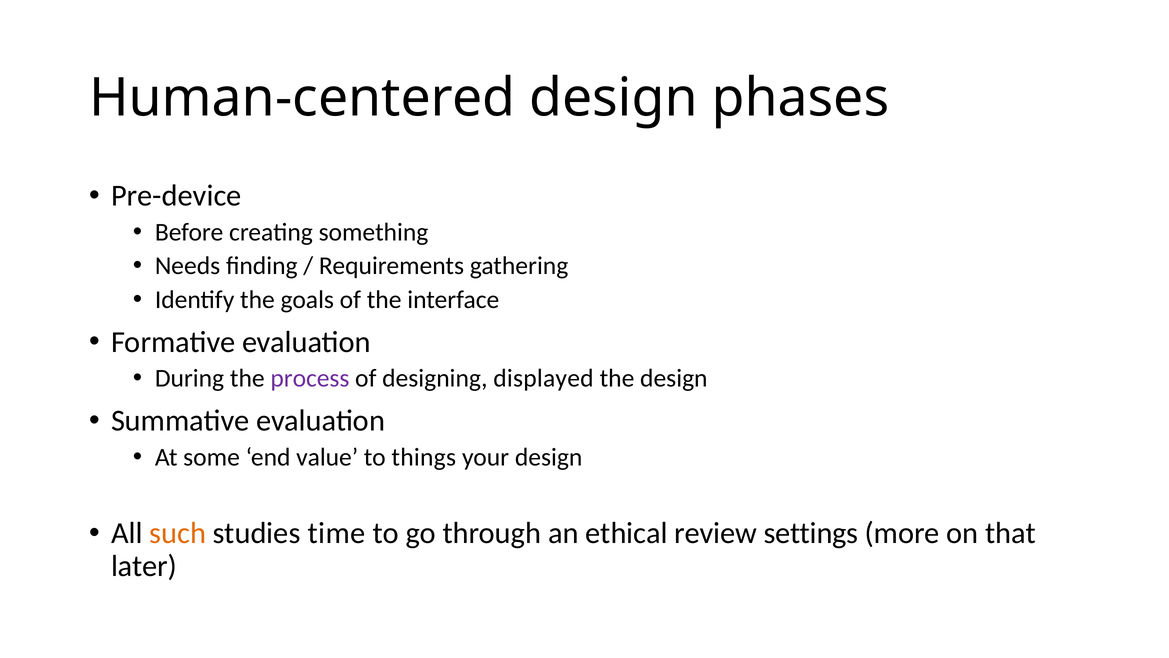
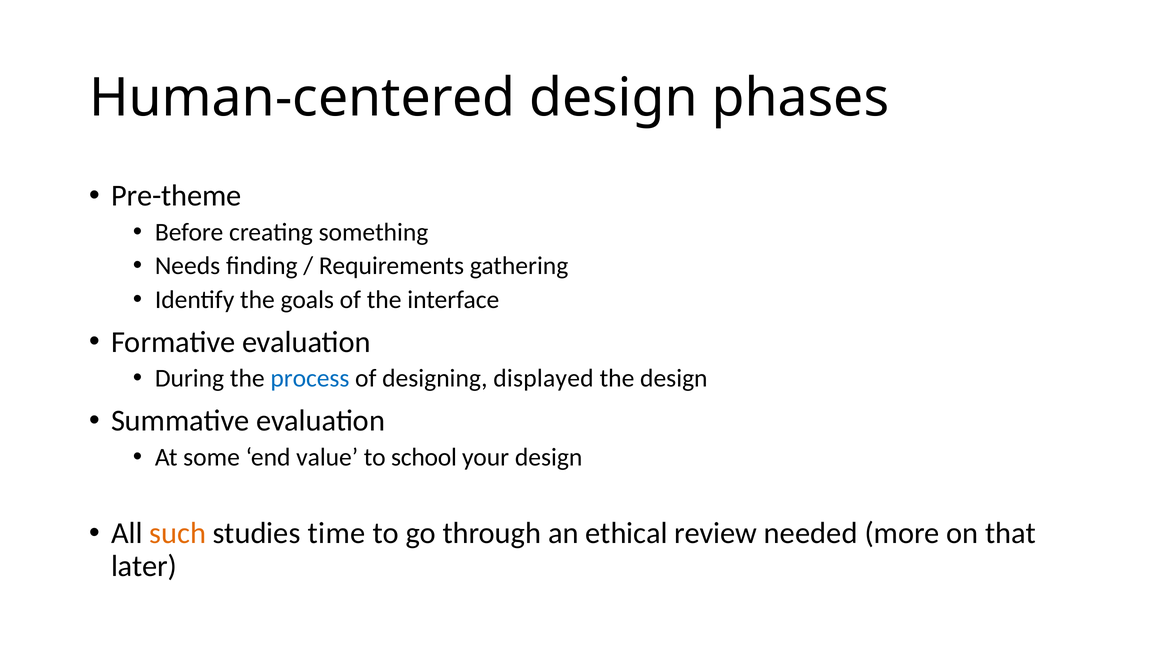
Pre-device: Pre-device -> Pre-theme
process colour: purple -> blue
things: things -> school
settings: settings -> needed
